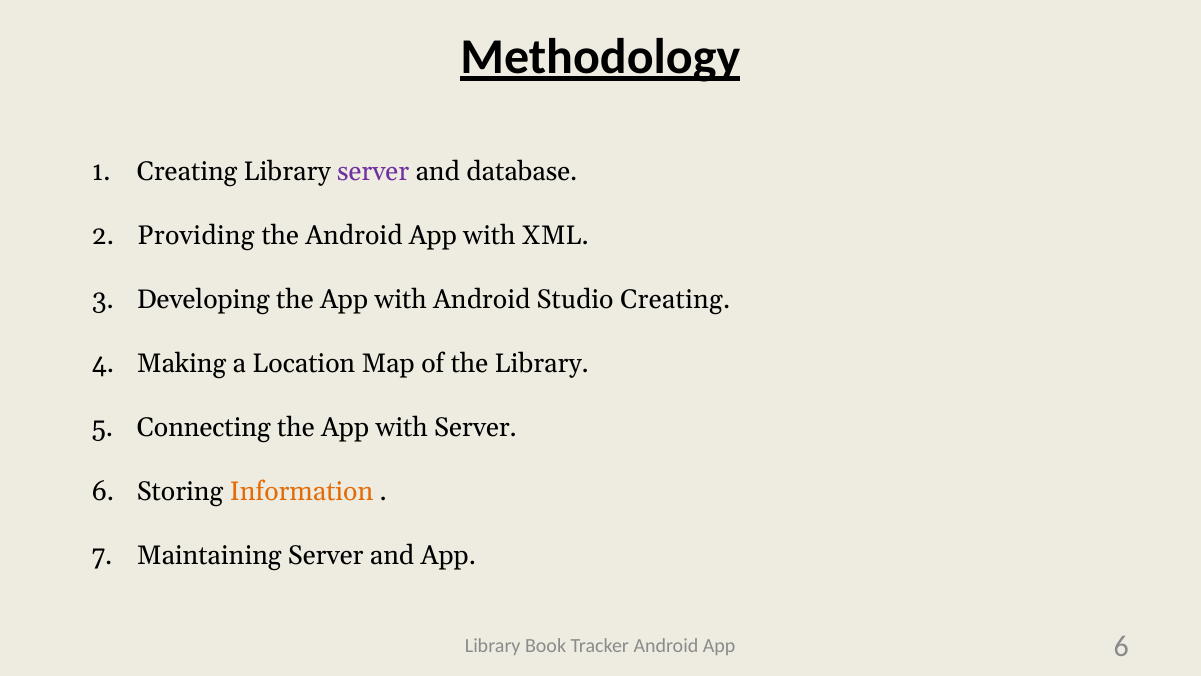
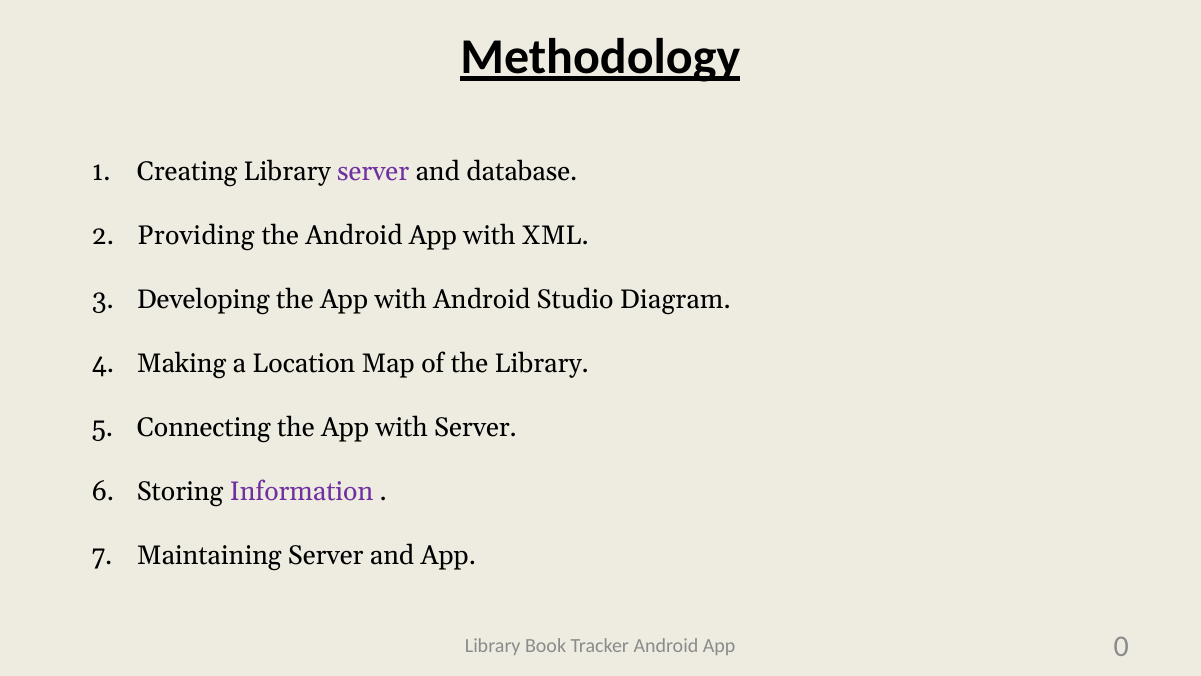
Studio Creating: Creating -> Diagram
Information colour: orange -> purple
App 6: 6 -> 0
